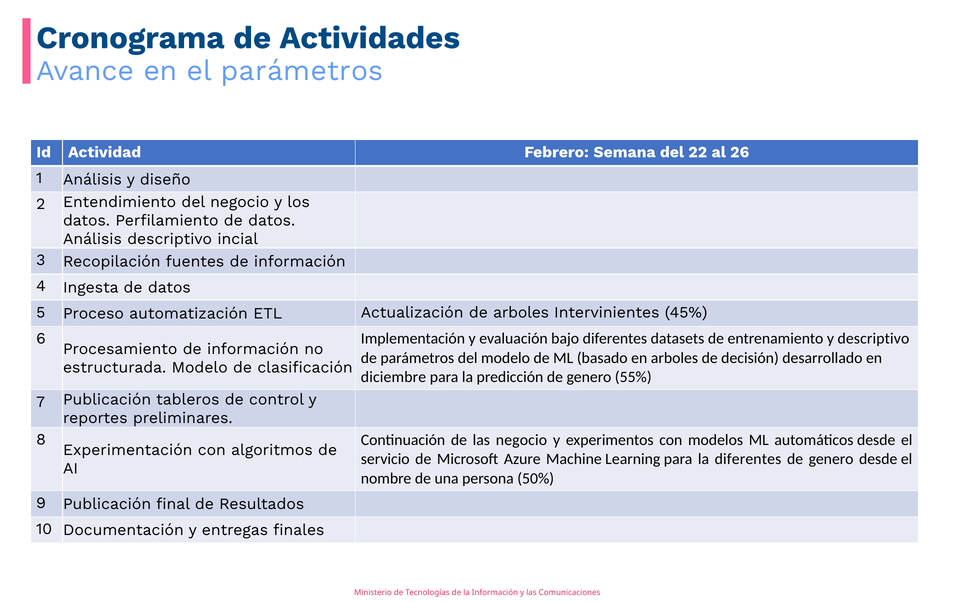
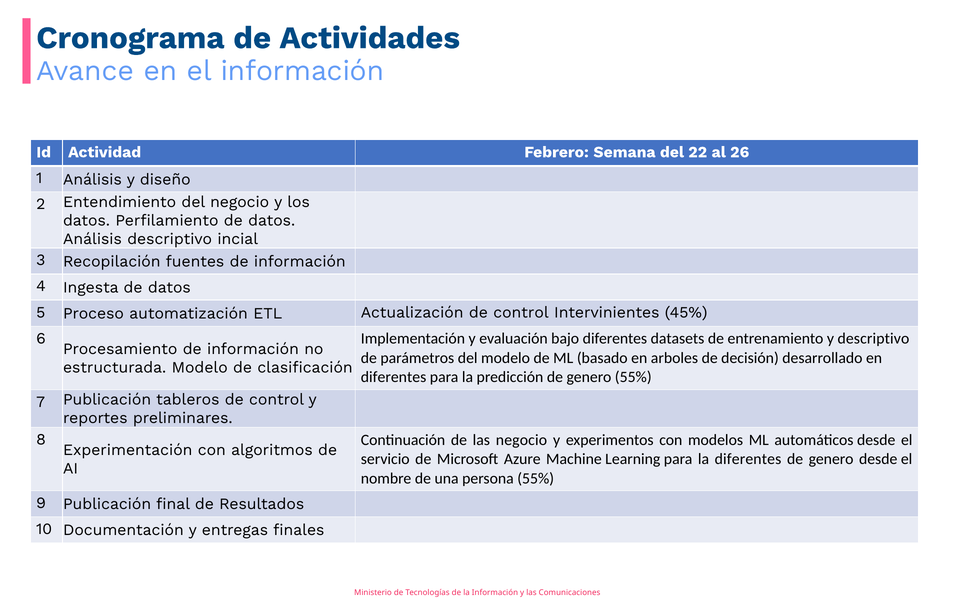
el parámetros: parámetros -> información
Actualización de arboles: arboles -> control
diciembre at (393, 377): diciembre -> diferentes
persona 50%: 50% -> 55%
